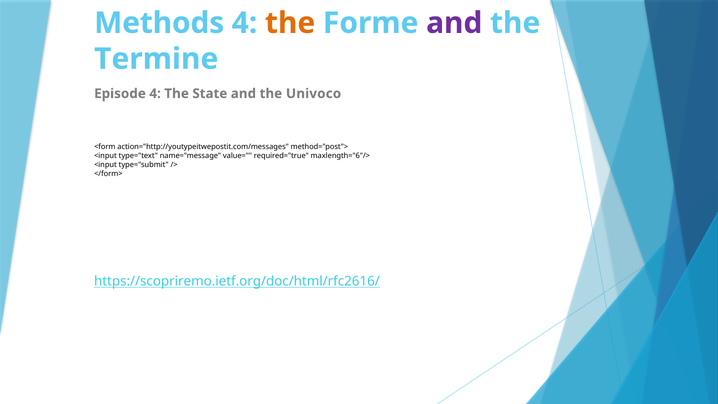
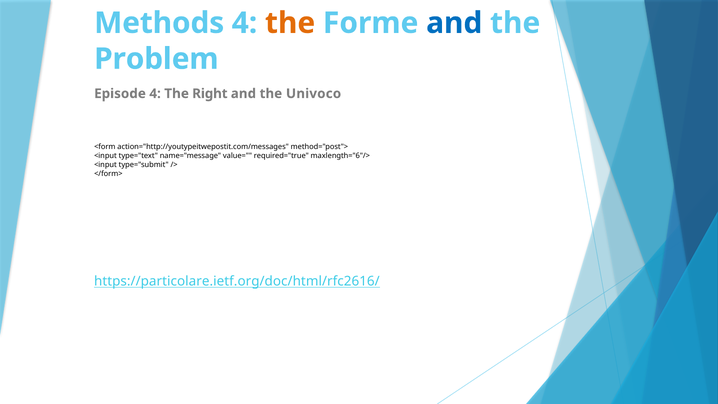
and at (454, 23) colour: purple -> blue
Termine: Termine -> Problem
State: State -> Right
https://scopriremo.ietf.org/doc/html/rfc2616/: https://scopriremo.ietf.org/doc/html/rfc2616/ -> https://particolare.ietf.org/doc/html/rfc2616/
